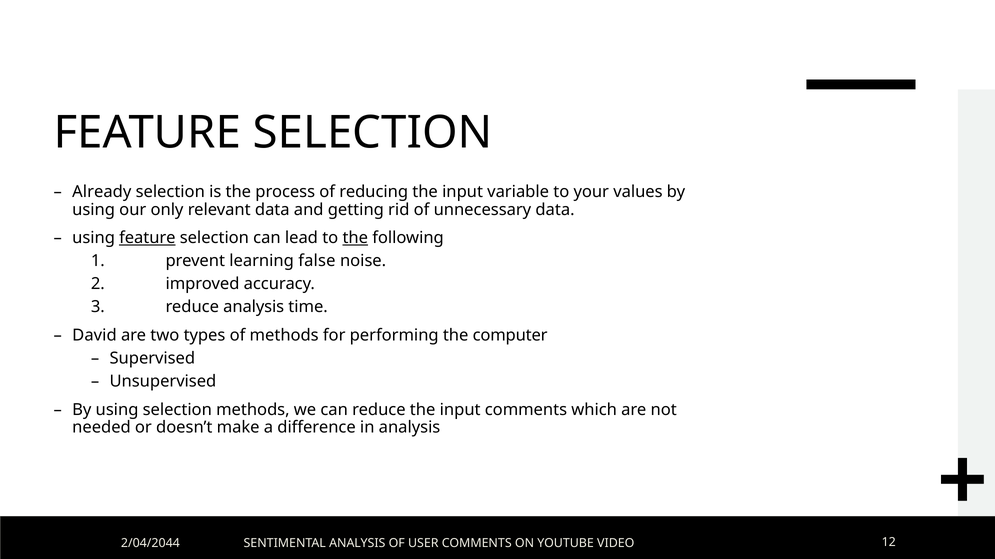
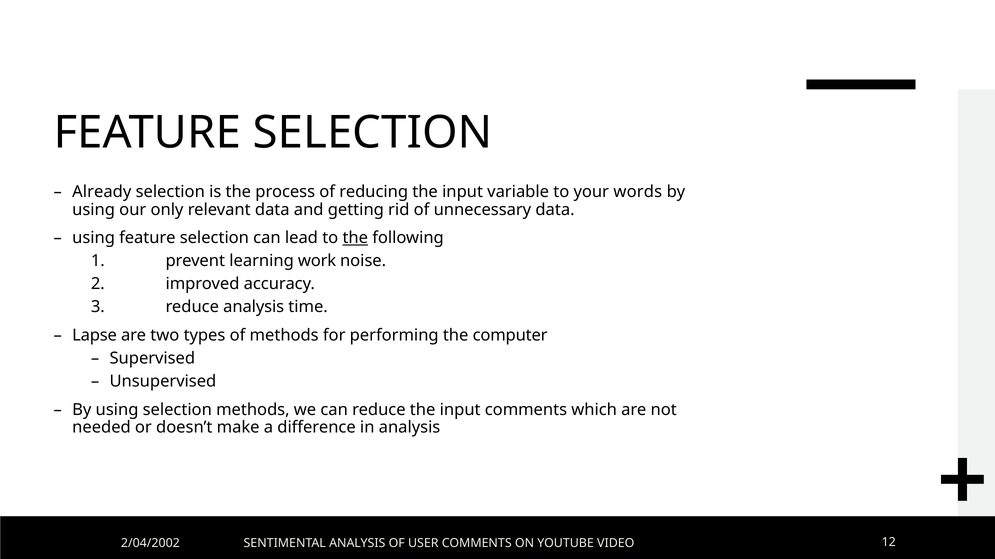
values: values -> words
feature at (147, 238) underline: present -> none
false: false -> work
David: David -> Lapse
2/04/2044: 2/04/2044 -> 2/04/2002
